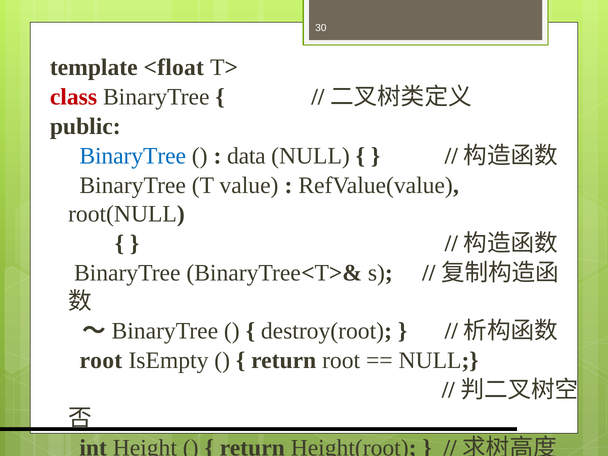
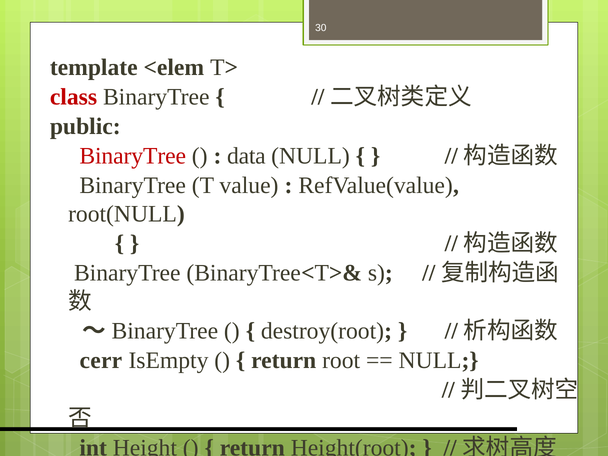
<float: <float -> <elem
BinaryTree at (133, 156) colour: blue -> red
root at (101, 361): root -> cerr
